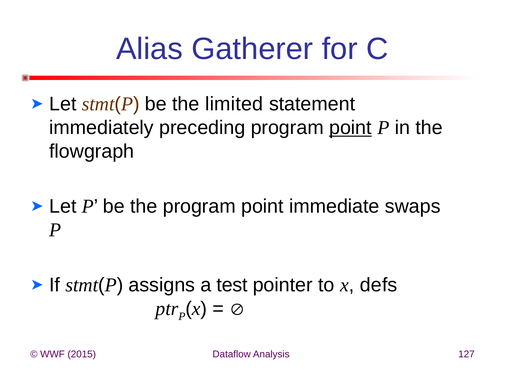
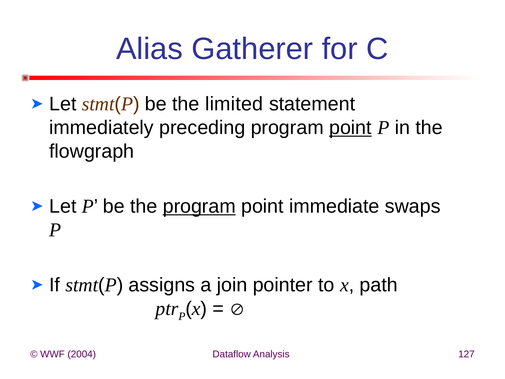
program at (199, 206) underline: none -> present
test: test -> join
defs: defs -> path
2015: 2015 -> 2004
